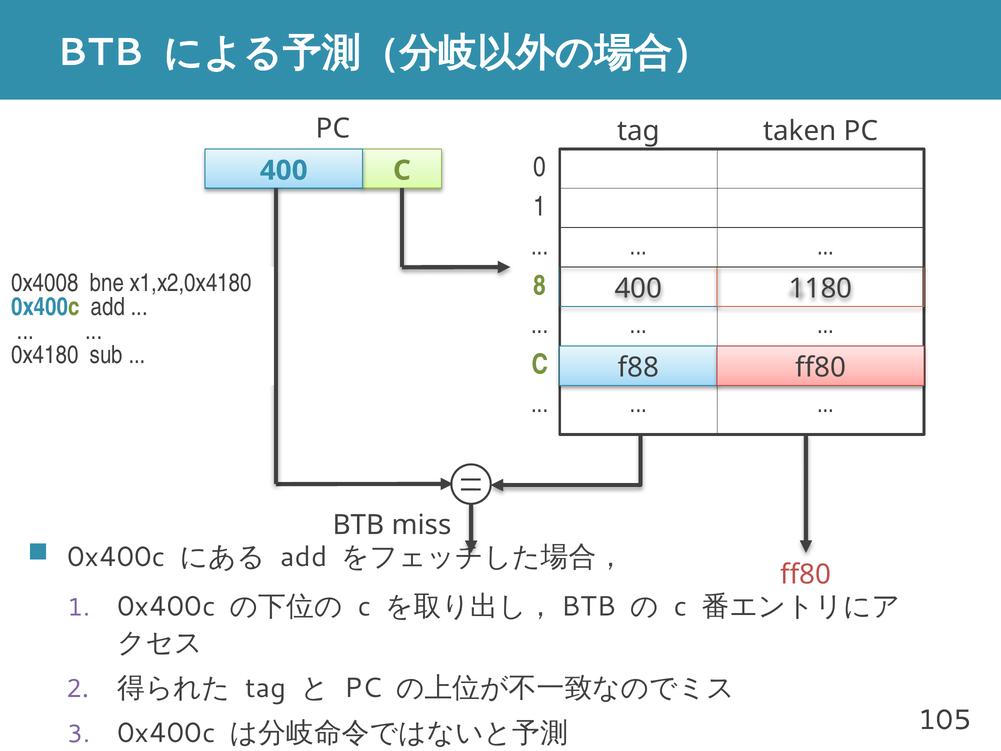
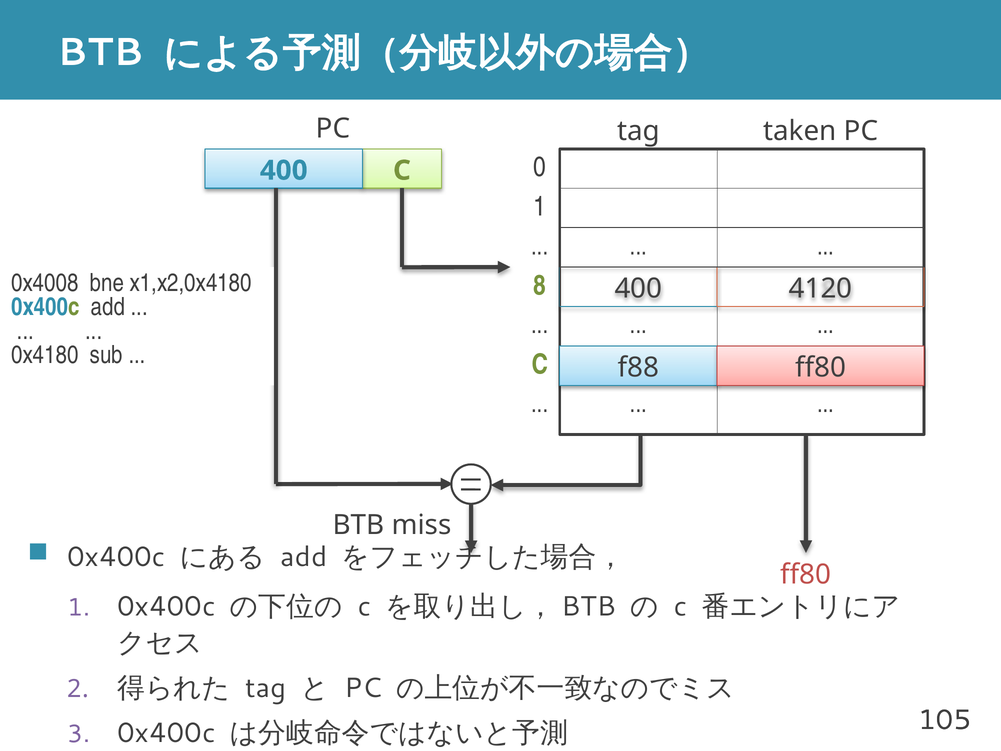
1180: 1180 -> 4120
